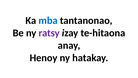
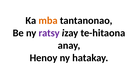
mba colour: blue -> orange
